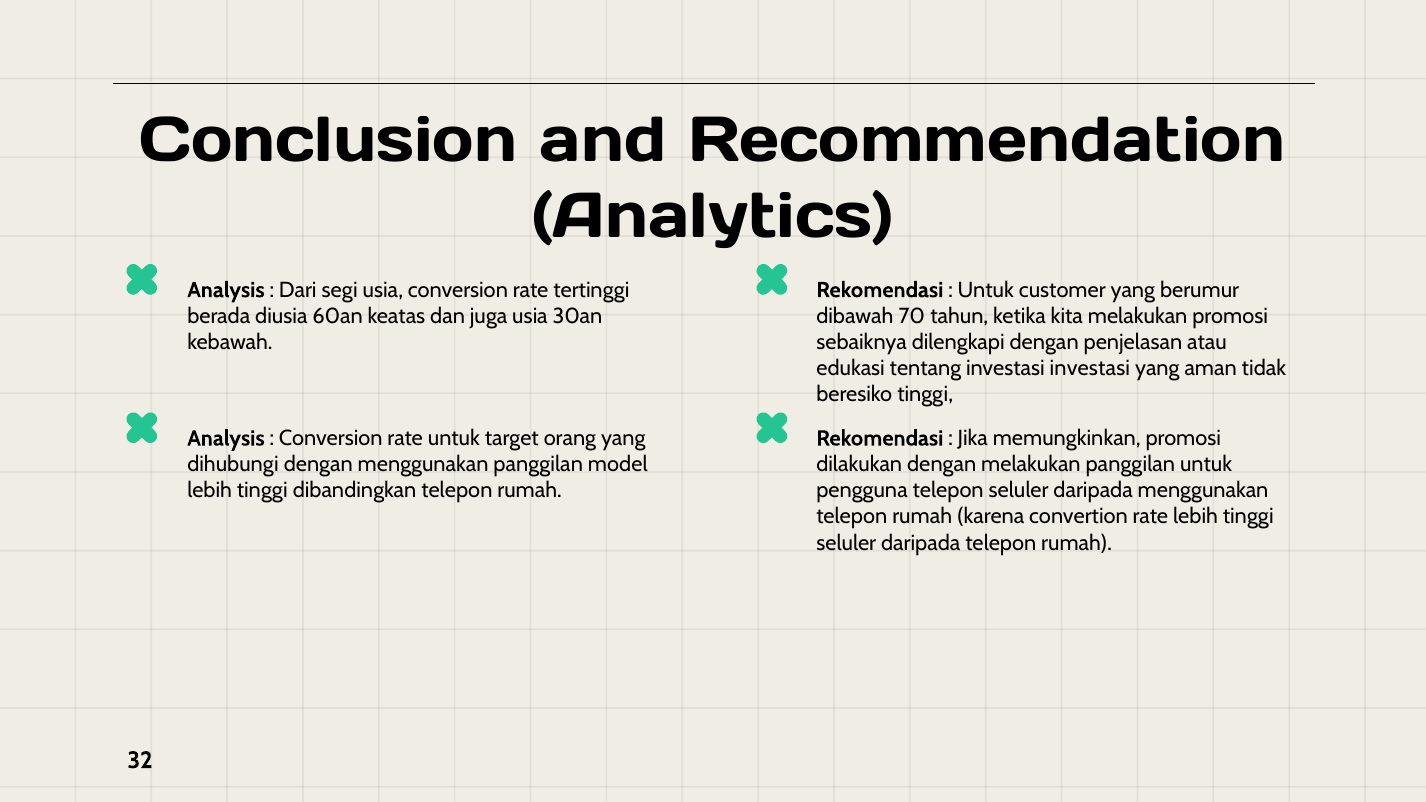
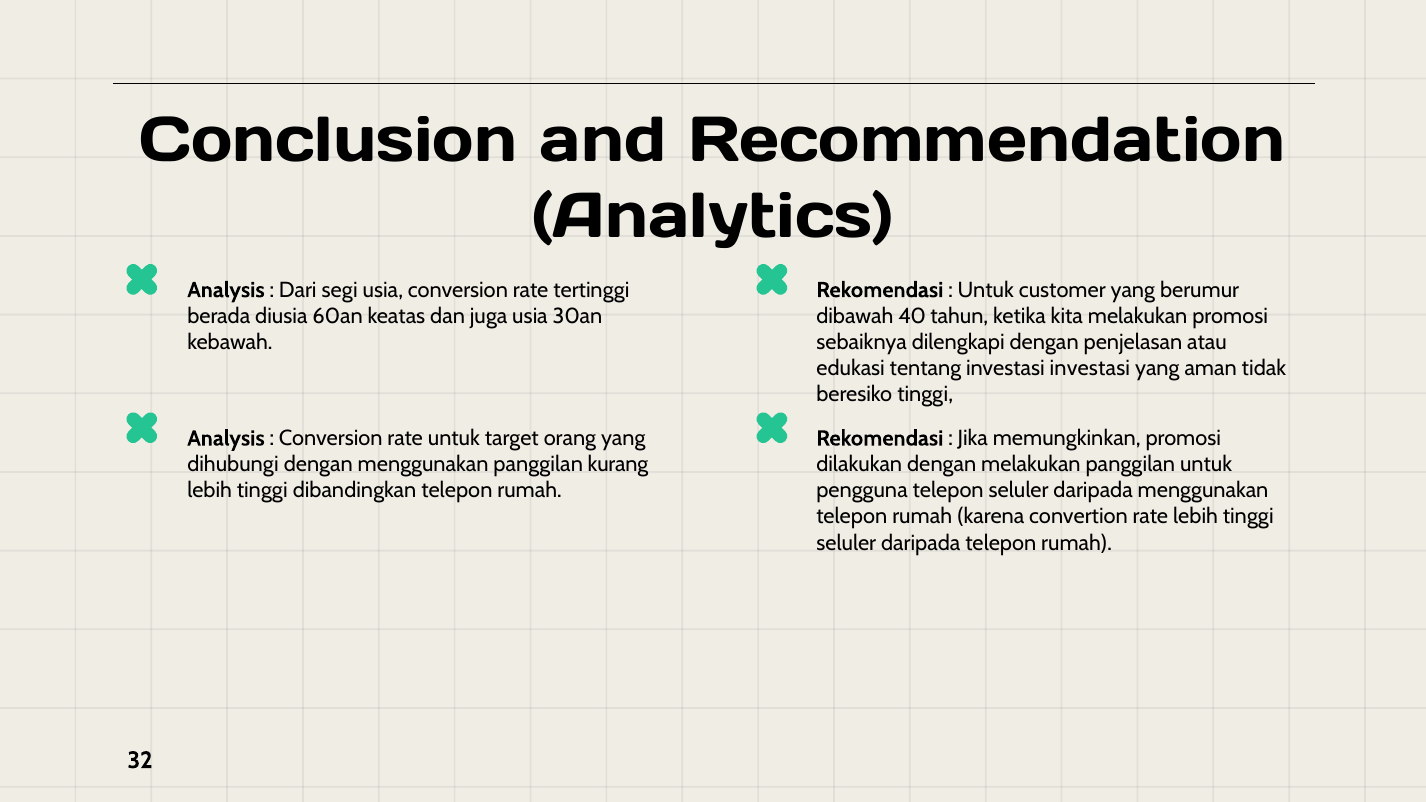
70: 70 -> 40
model: model -> kurang
